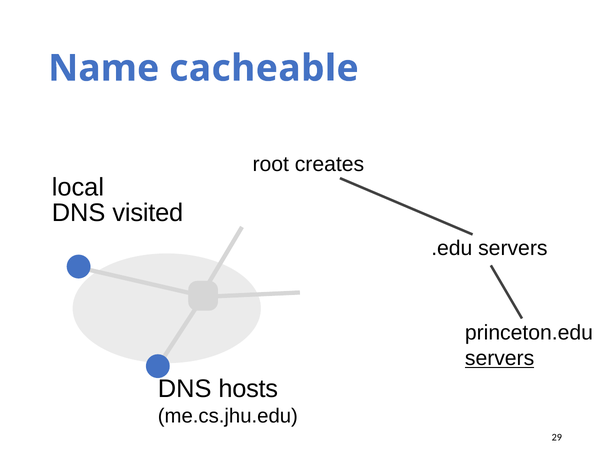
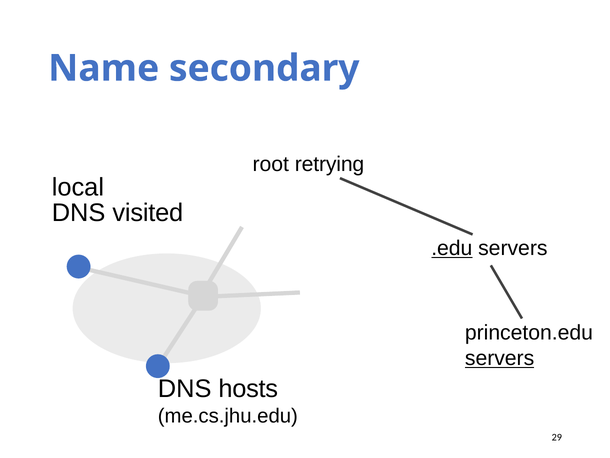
cacheable: cacheable -> secondary
creates: creates -> retrying
.edu underline: none -> present
